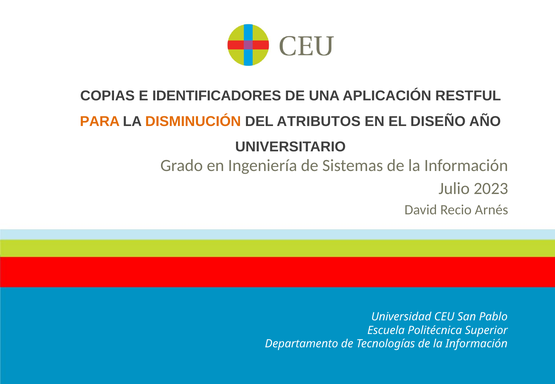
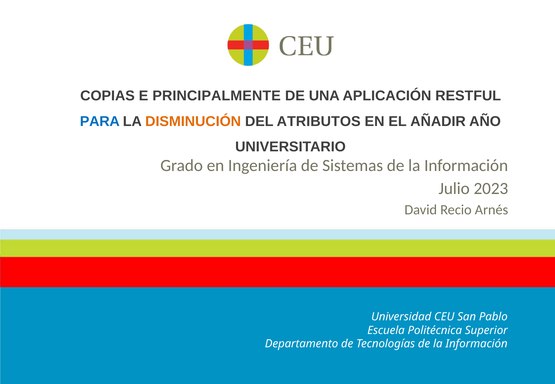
IDENTIFICADORES: IDENTIFICADORES -> PRINCIPALMENTE
PARA colour: orange -> blue
DISEÑO: DISEÑO -> AÑADIR
